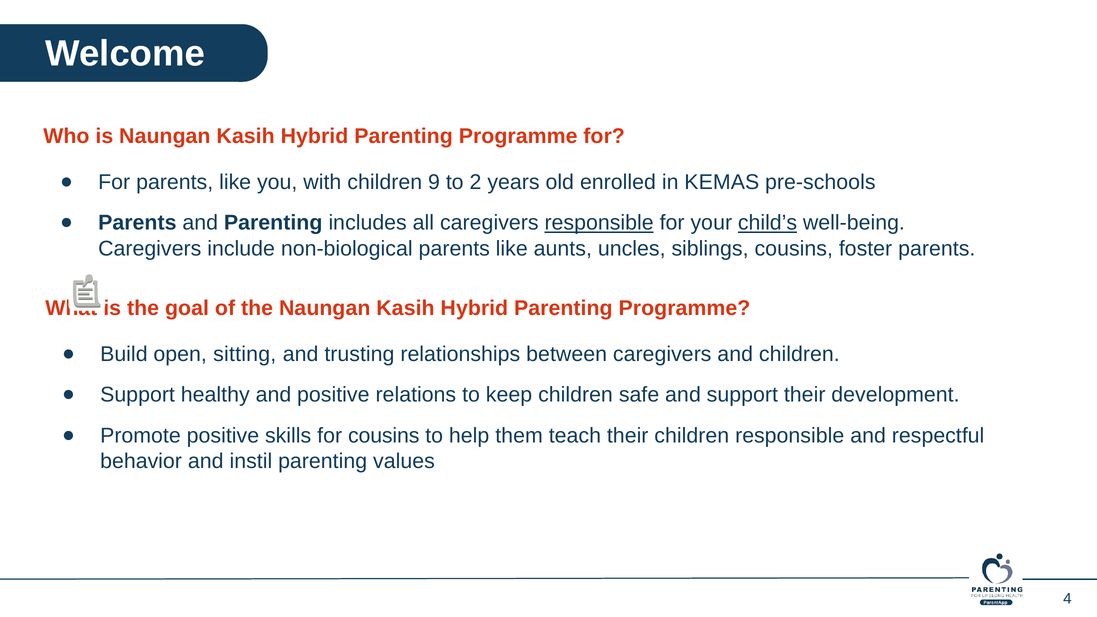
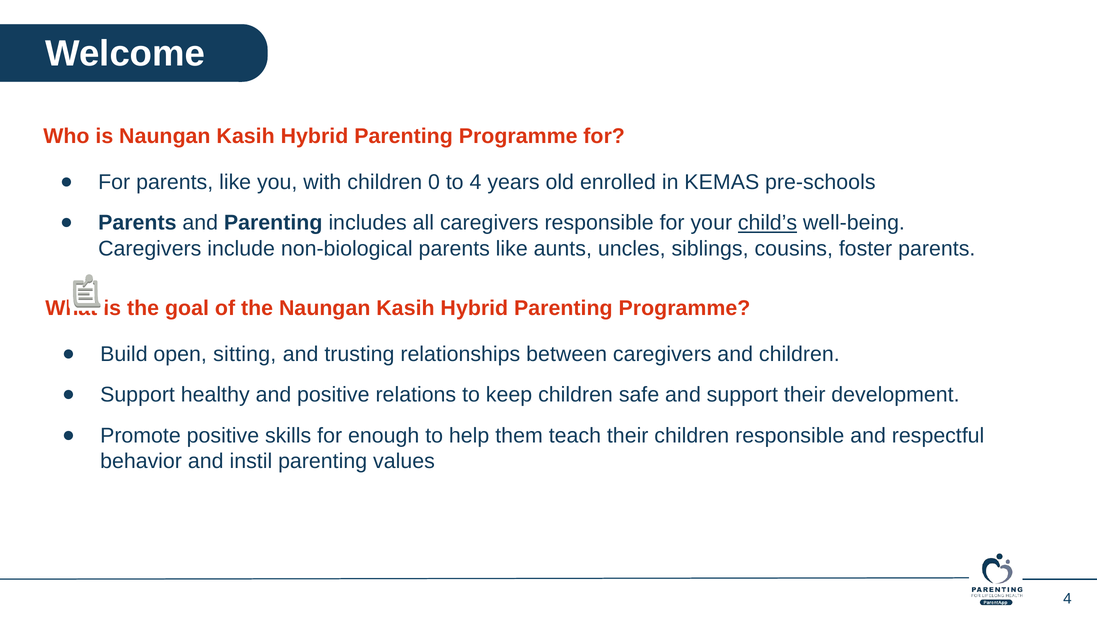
9: 9 -> 0
to 2: 2 -> 4
responsible at (599, 223) underline: present -> none
for cousins: cousins -> enough
